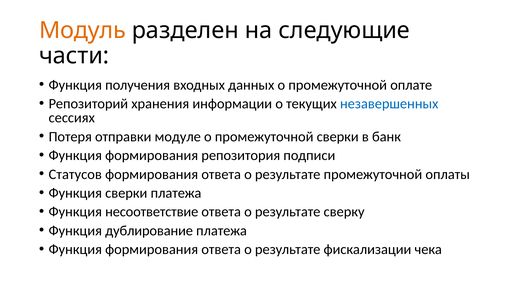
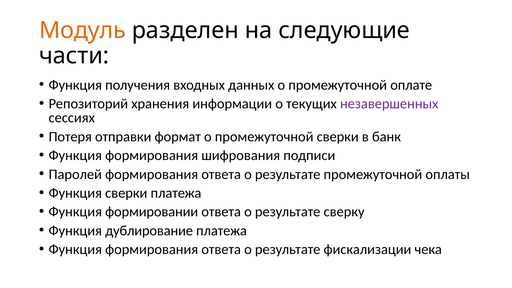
незавершенных colour: blue -> purple
модуле: модуле -> формат
репозитория: репозитория -> шифрования
Статусов: Статусов -> Паролей
несоответствие: несоответствие -> формировании
